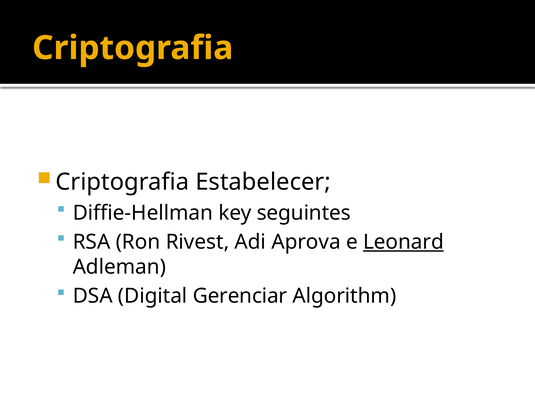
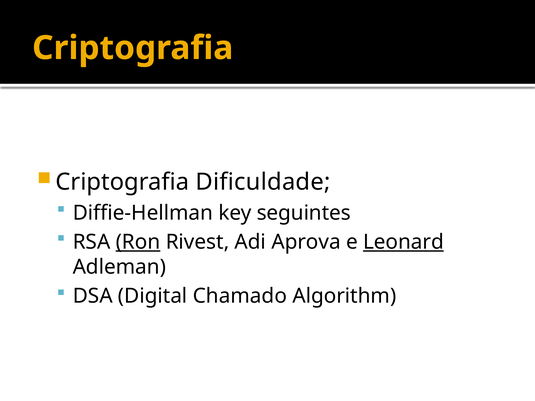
Estabelecer: Estabelecer -> Dificuldade
Ron underline: none -> present
Gerenciar: Gerenciar -> Chamado
